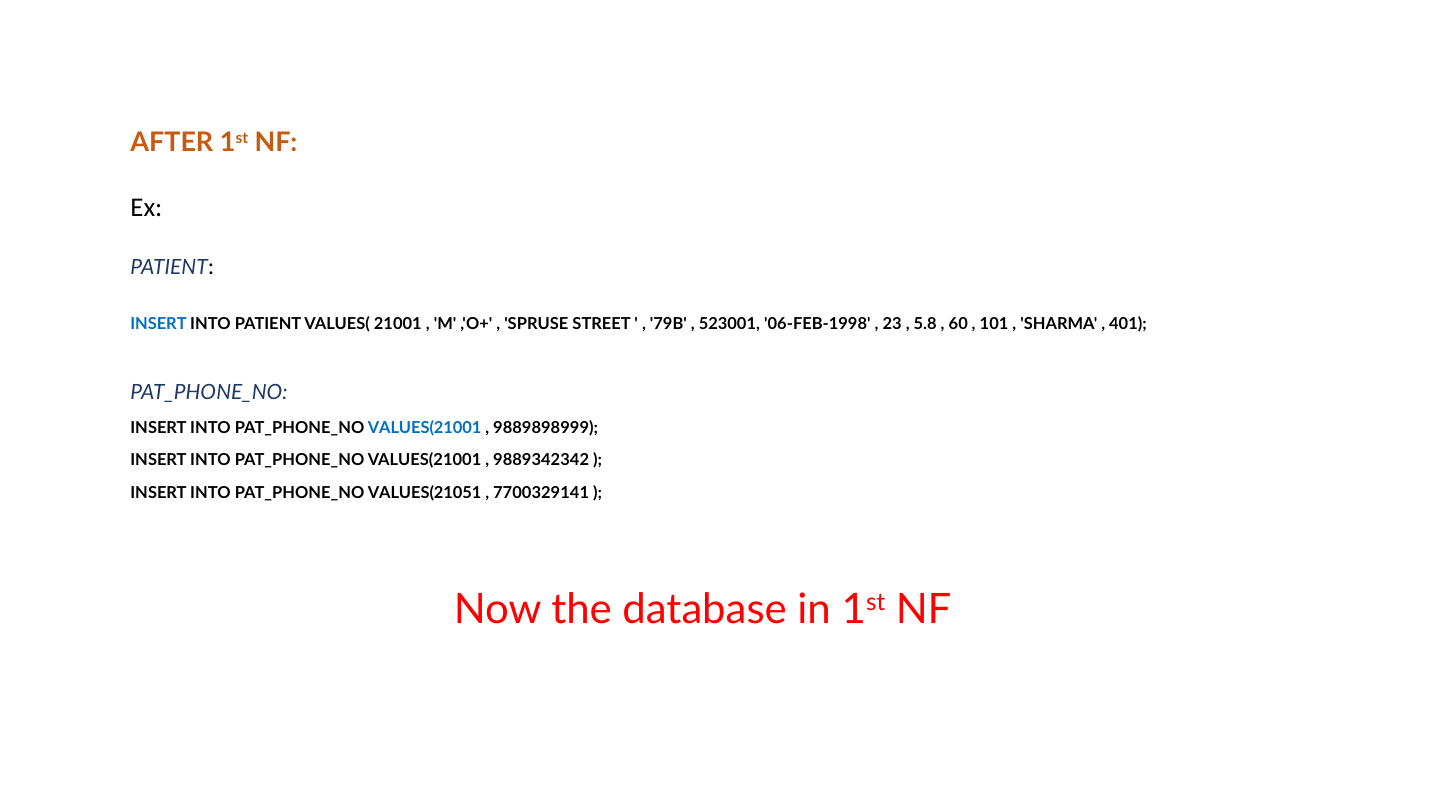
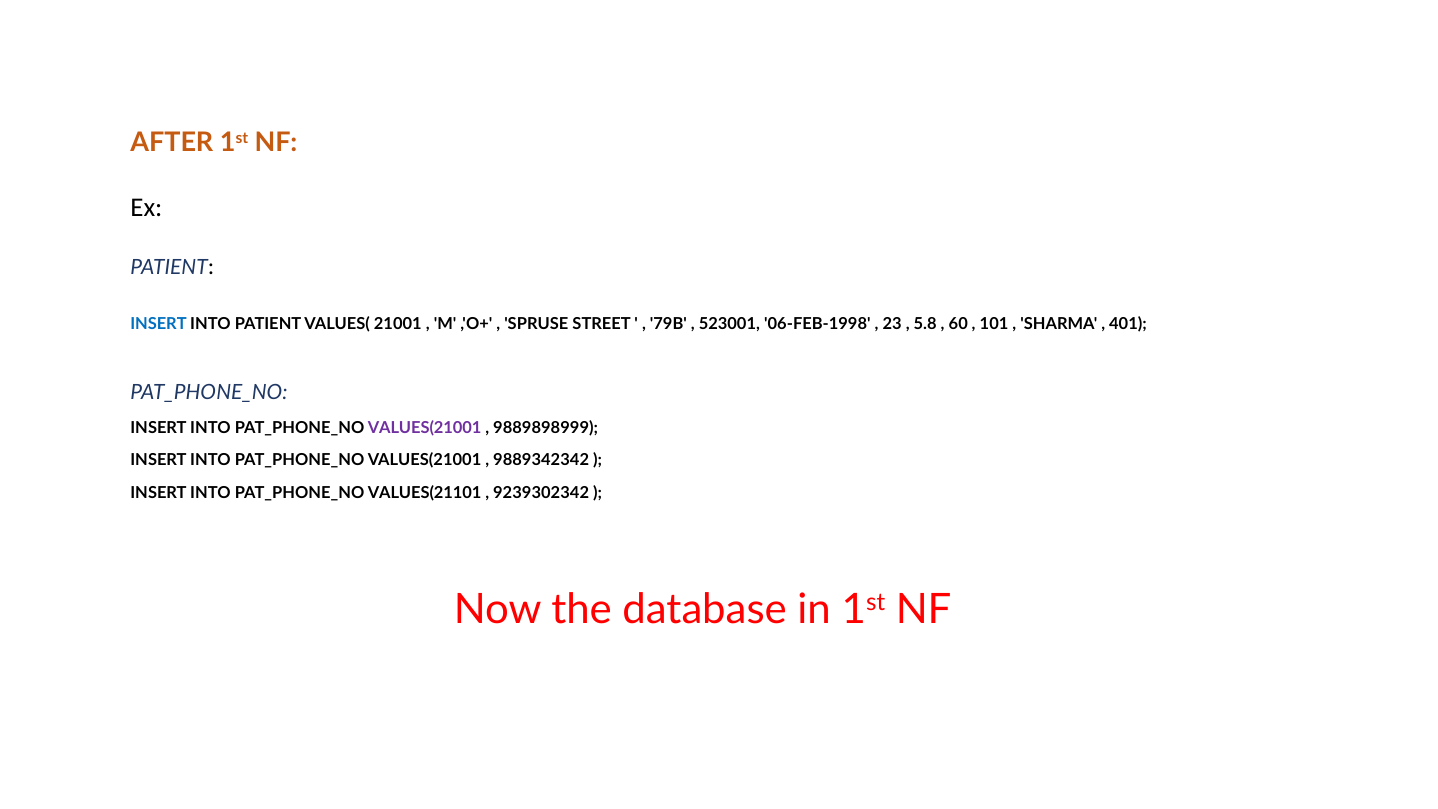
VALUES(21001 at (425, 428) colour: blue -> purple
VALUES(21051: VALUES(21051 -> VALUES(21101
7700329141: 7700329141 -> 9239302342
